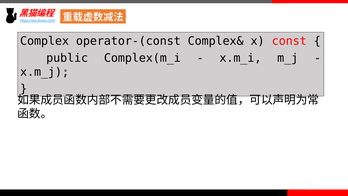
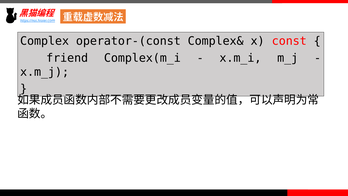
public: public -> friend
